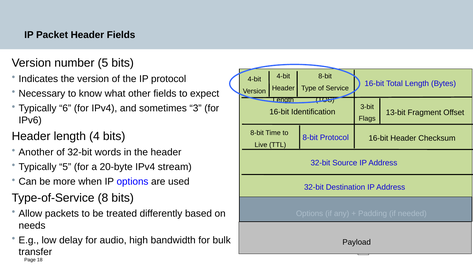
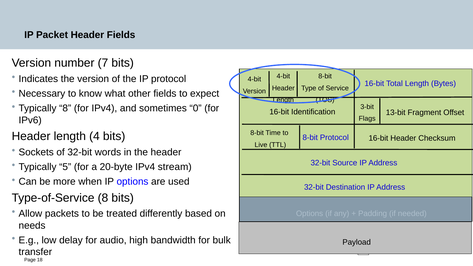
number 5: 5 -> 7
Typically 6: 6 -> 8
3: 3 -> 0
Another: Another -> Sockets
